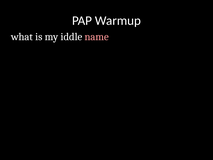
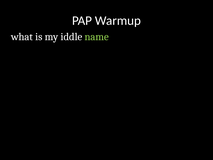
name colour: pink -> light green
